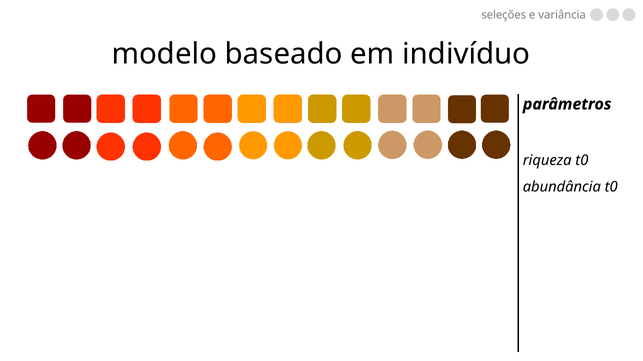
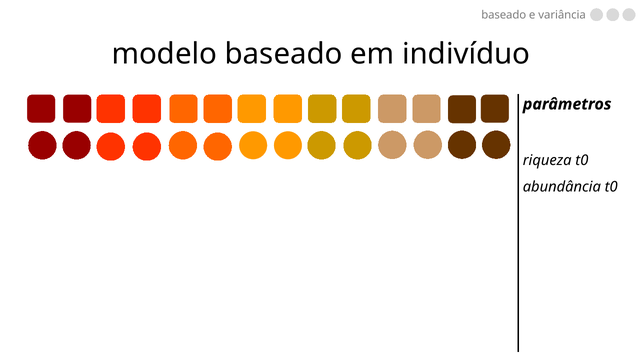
seleções at (504, 15): seleções -> baseado
